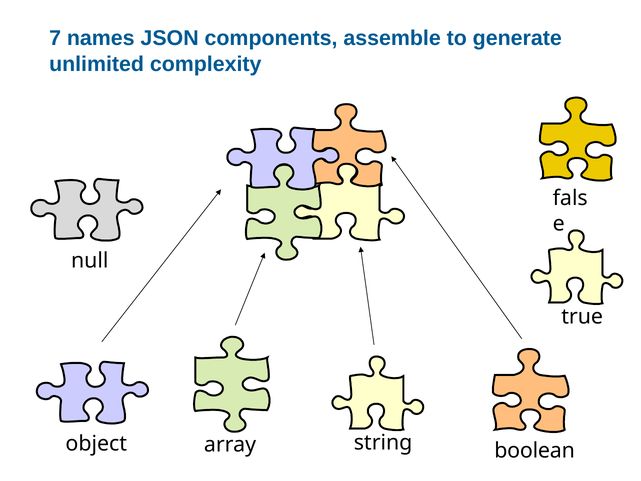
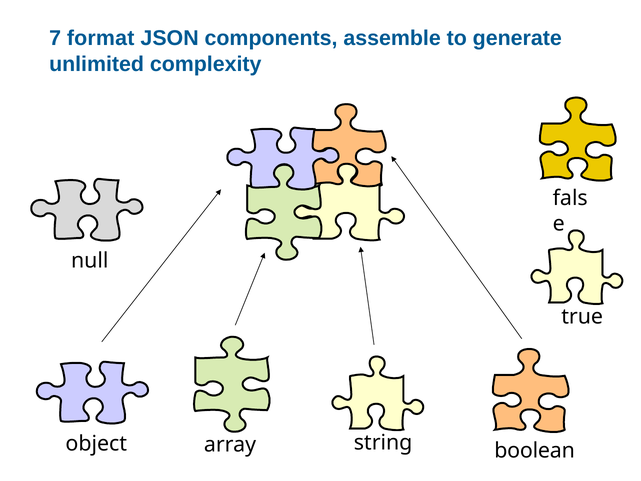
names: names -> format
